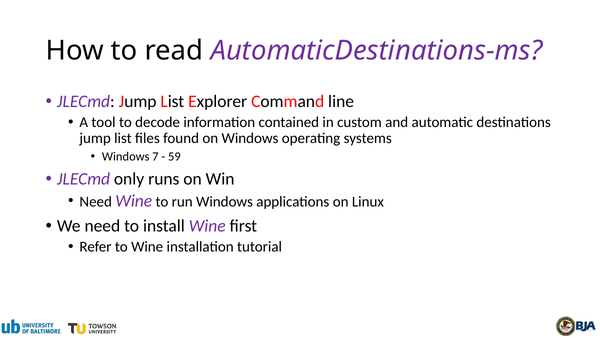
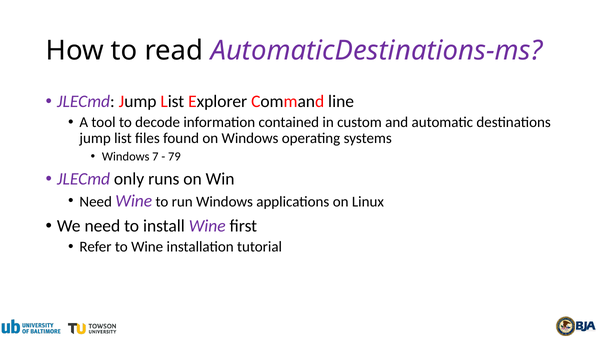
59: 59 -> 79
